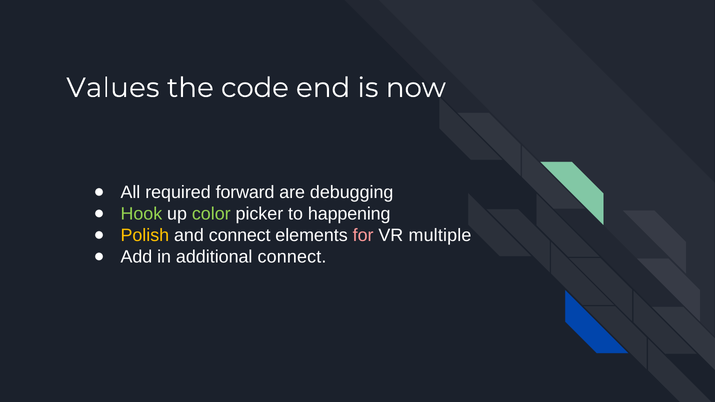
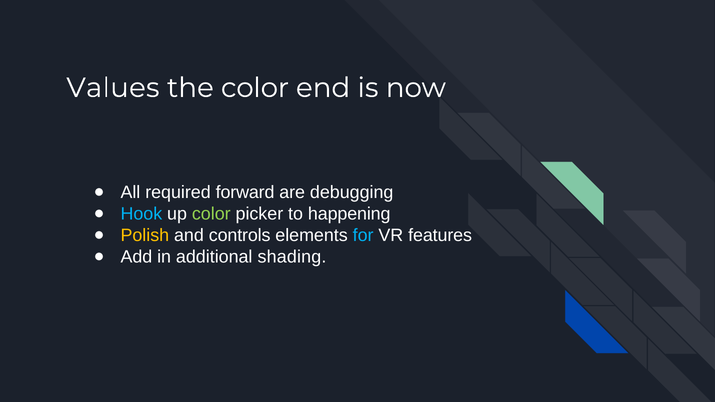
the code: code -> color
Hook colour: light green -> light blue
and connect: connect -> controls
for colour: pink -> light blue
multiple: multiple -> features
additional connect: connect -> shading
